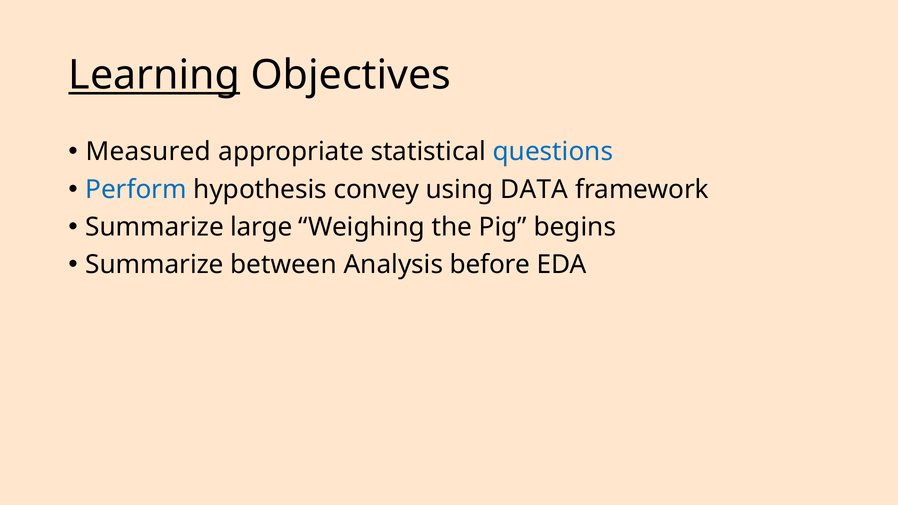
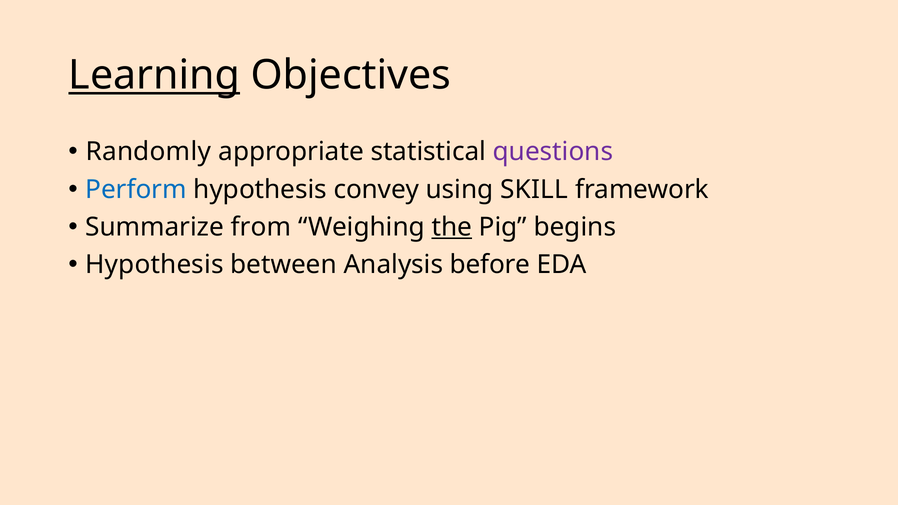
Measured: Measured -> Randomly
questions colour: blue -> purple
DATA: DATA -> SKILL
large: large -> from
the underline: none -> present
Summarize at (155, 265): Summarize -> Hypothesis
